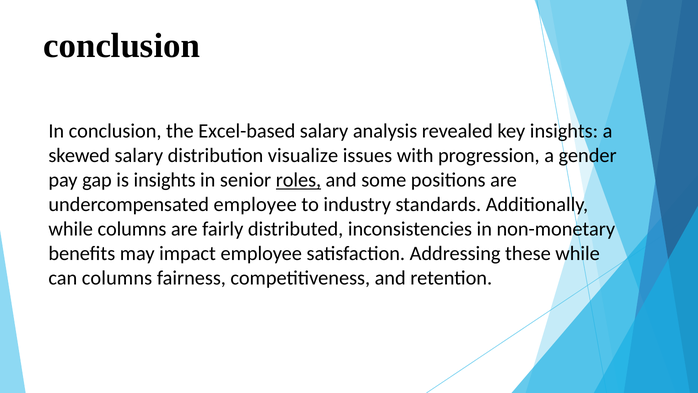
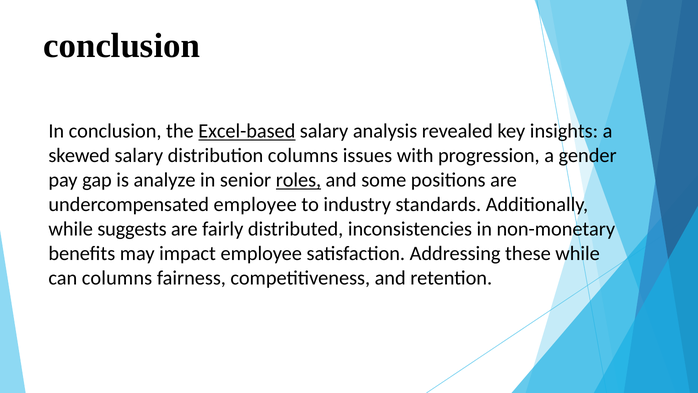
Excel-based underline: none -> present
distribution visualize: visualize -> columns
is insights: insights -> analyze
while columns: columns -> suggests
